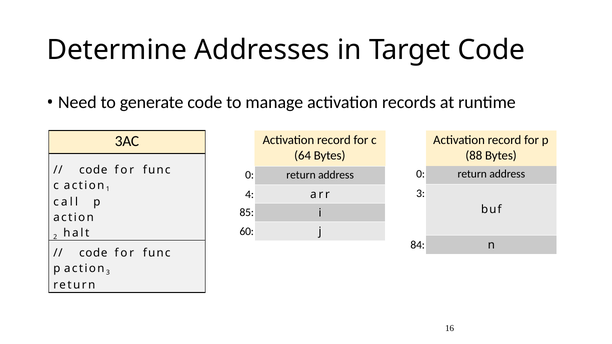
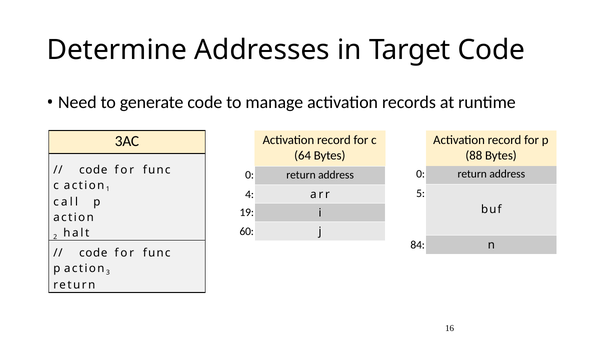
3 at (421, 194): 3 -> 5
85: 85 -> 19
